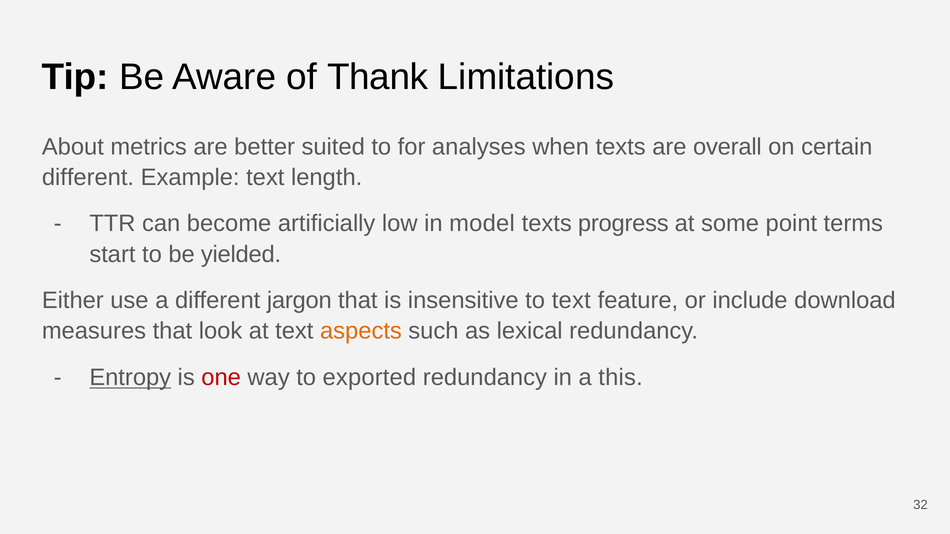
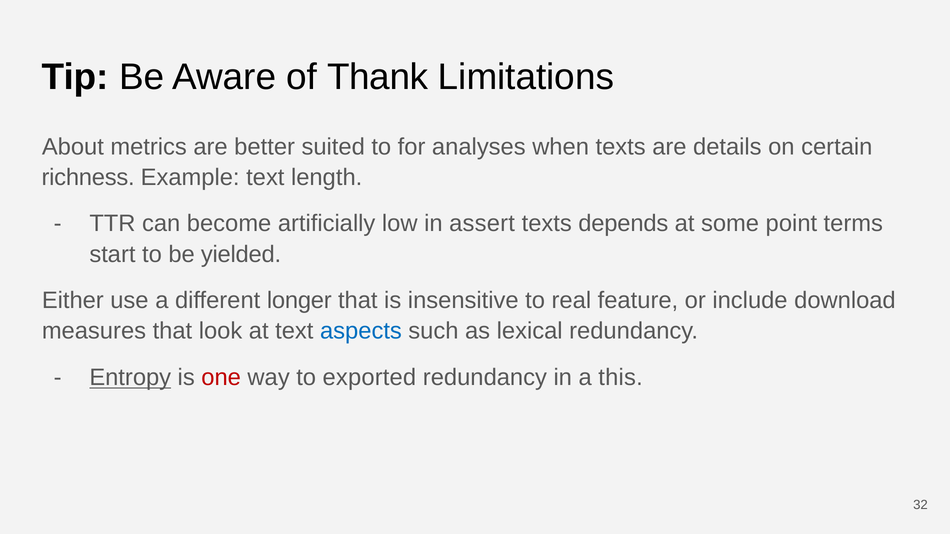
overall: overall -> details
different at (88, 177): different -> richness
model: model -> assert
progress: progress -> depends
jargon: jargon -> longer
to text: text -> real
aspects colour: orange -> blue
